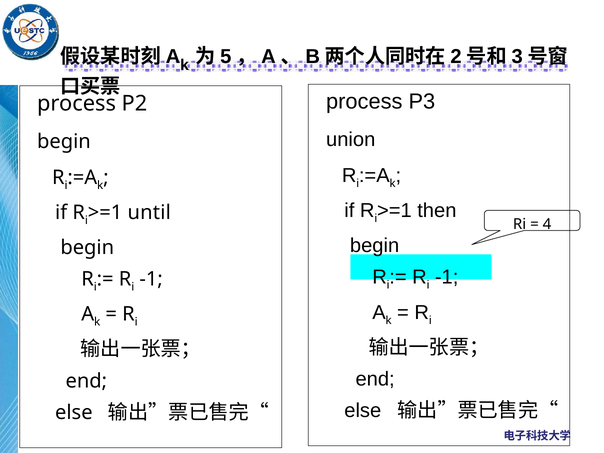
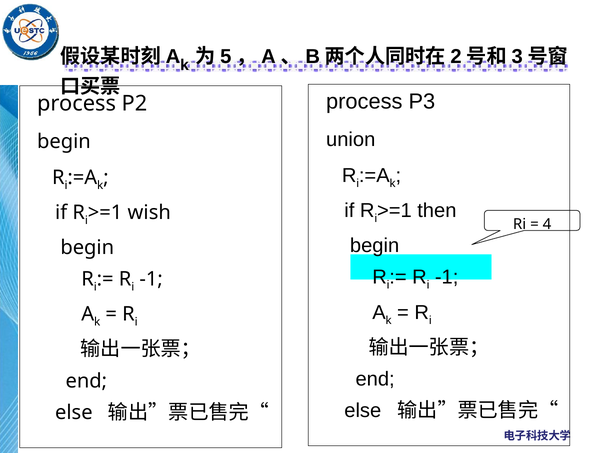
until: until -> wish
